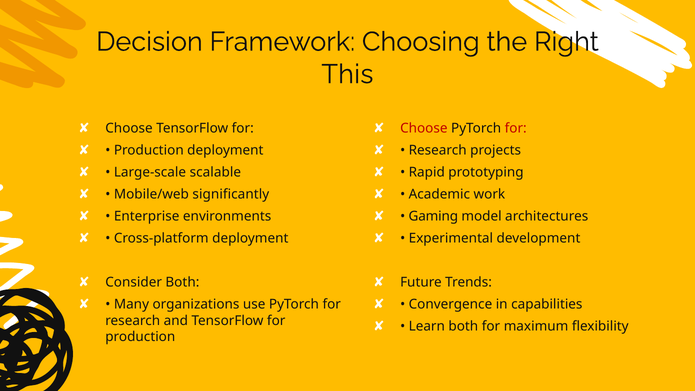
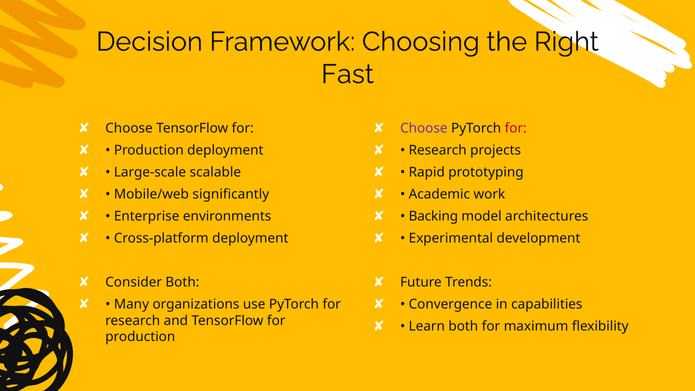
This: This -> Fast
Choose at (424, 128) colour: red -> purple
Gaming: Gaming -> Backing
